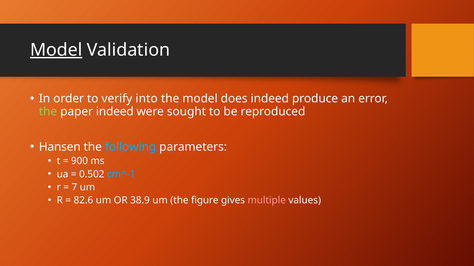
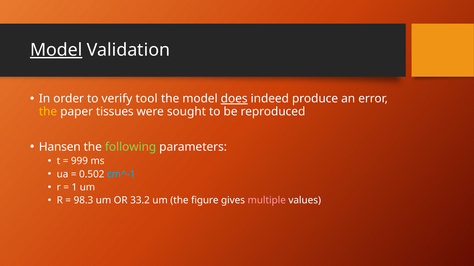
into: into -> tool
does underline: none -> present
the at (48, 112) colour: light green -> yellow
paper indeed: indeed -> tissues
following colour: light blue -> light green
900: 900 -> 999
7: 7 -> 1
82.6: 82.6 -> 98.3
38.9: 38.9 -> 33.2
